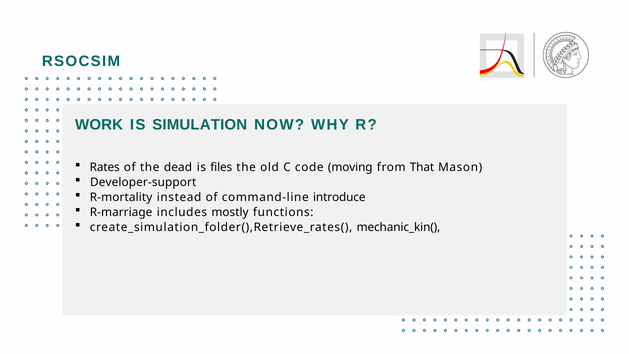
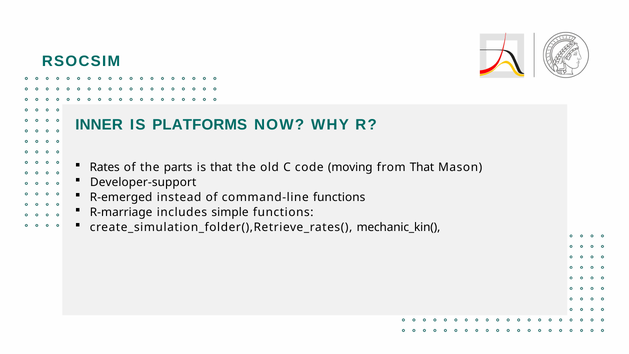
WORK: WORK -> INNER
SIMULATION: SIMULATION -> PLATFORMS
dead: dead -> parts
is files: files -> that
R-mortality: R-mortality -> R-emerged
command-line introduce: introduce -> functions
mostly: mostly -> simple
